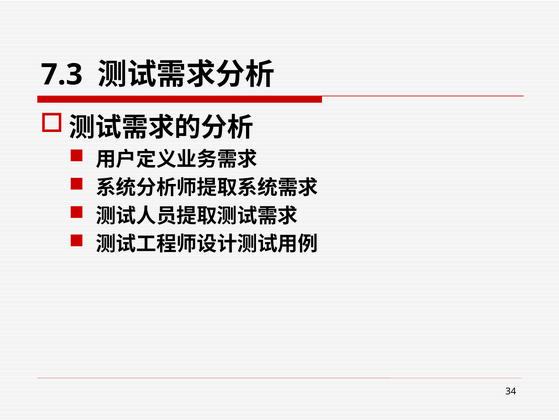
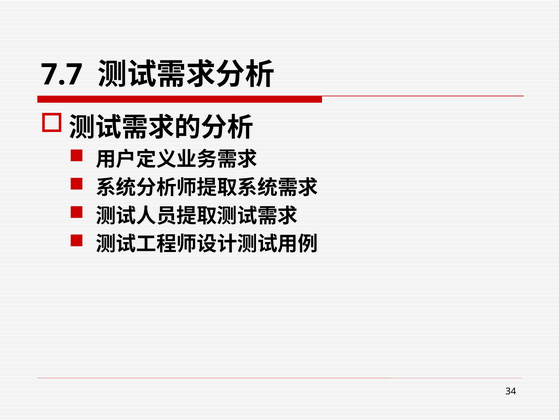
7.3: 7.3 -> 7.7
